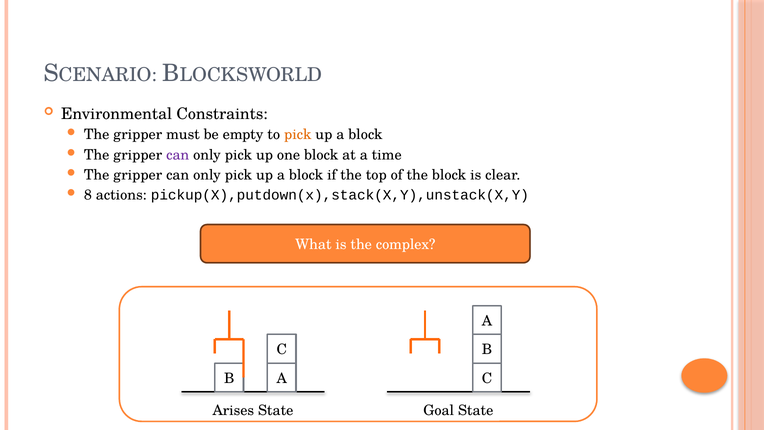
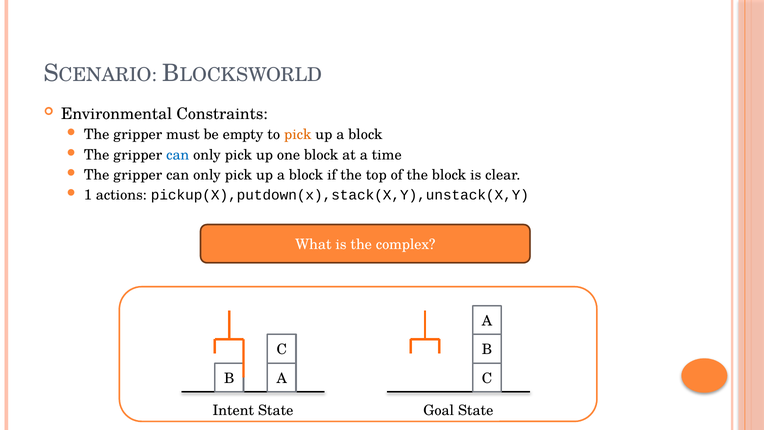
can at (178, 155) colour: purple -> blue
8: 8 -> 1
Arises: Arises -> Intent
